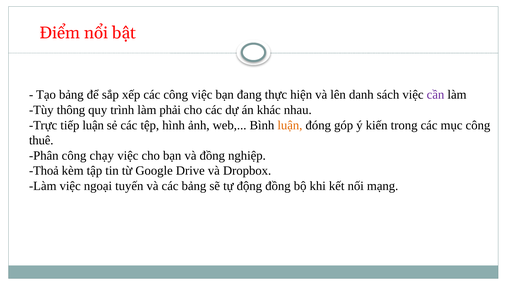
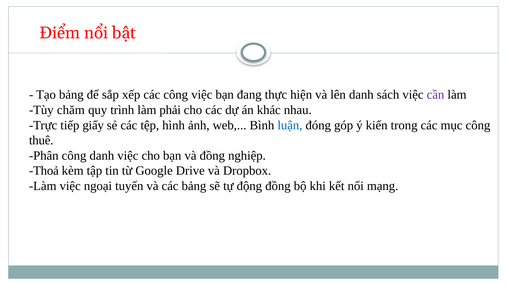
thông: thông -> chăm
tiếp luận: luận -> giấy
luận at (290, 125) colour: orange -> blue
công chạy: chạy -> danh
